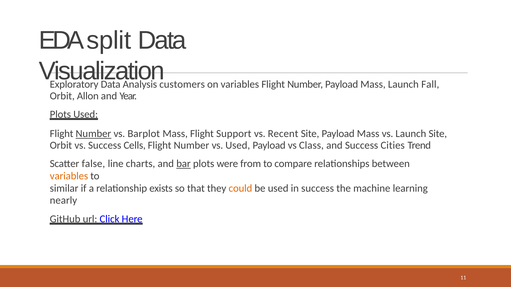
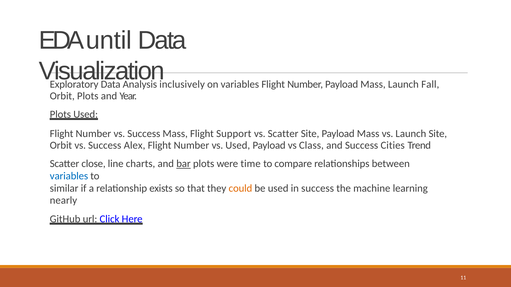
split: split -> until
customers: customers -> inclusively
Orbit Allon: Allon -> Plots
Number at (93, 134) underline: present -> none
Barplot at (144, 134): Barplot -> Success
vs Recent: Recent -> Scatter
Cells: Cells -> Alex
false: false -> close
from: from -> time
variables at (69, 176) colour: orange -> blue
